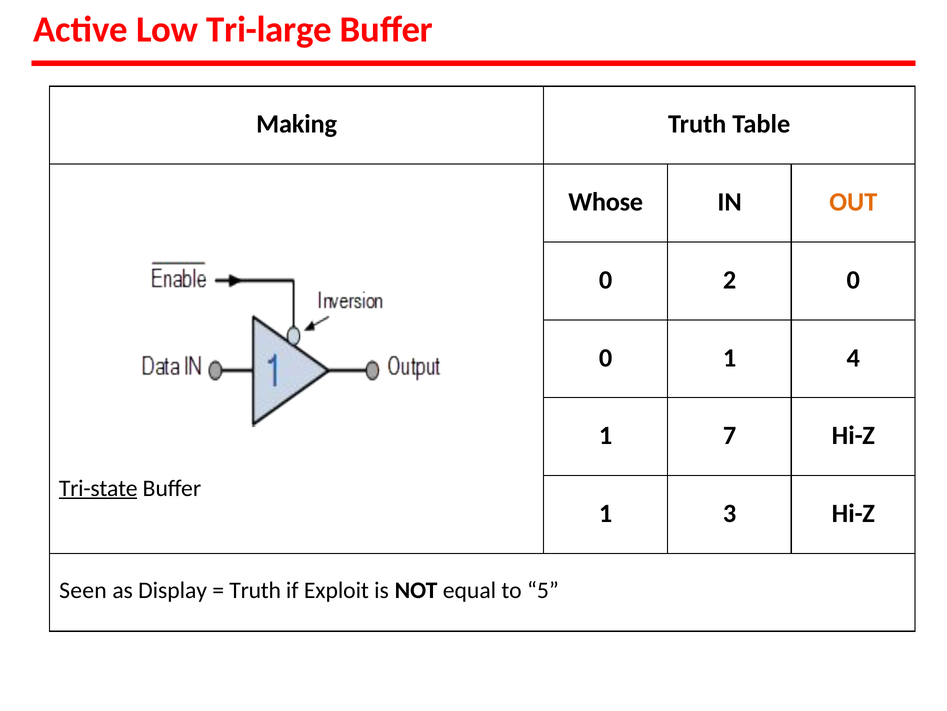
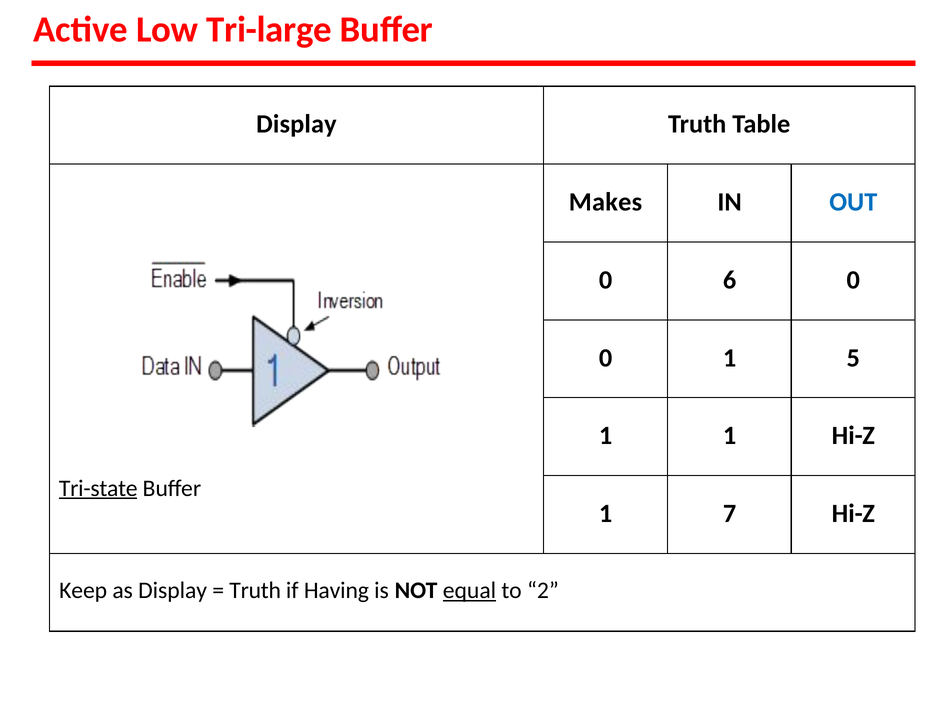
Making at (297, 124): Making -> Display
Whose: Whose -> Makes
OUT colour: orange -> blue
2: 2 -> 6
4: 4 -> 5
1 7: 7 -> 1
3: 3 -> 7
Seen: Seen -> Keep
Exploit: Exploit -> Having
equal underline: none -> present
5: 5 -> 2
